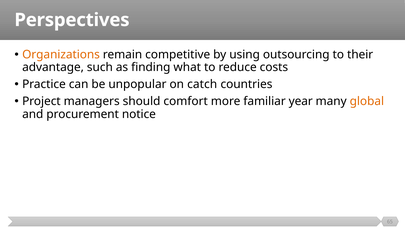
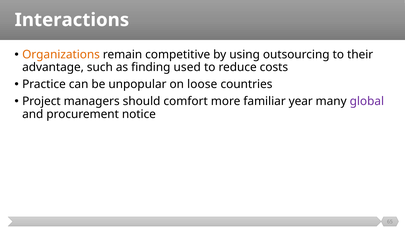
Perspectives: Perspectives -> Interactions
what: what -> used
catch: catch -> loose
global colour: orange -> purple
